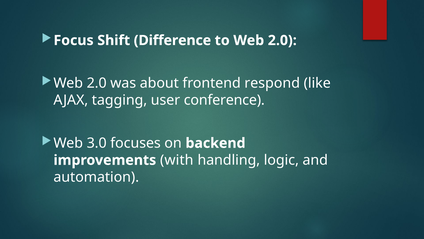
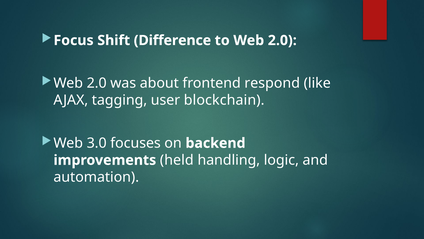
conference: conference -> blockchain
with: with -> held
